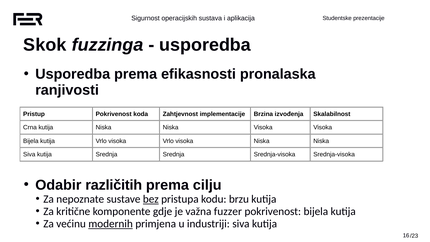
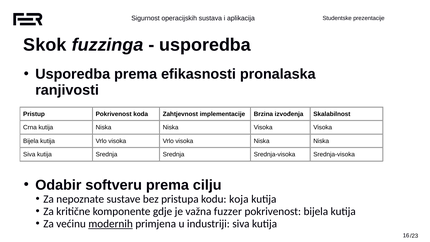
različitih: različitih -> softveru
bez underline: present -> none
brzu: brzu -> koja
